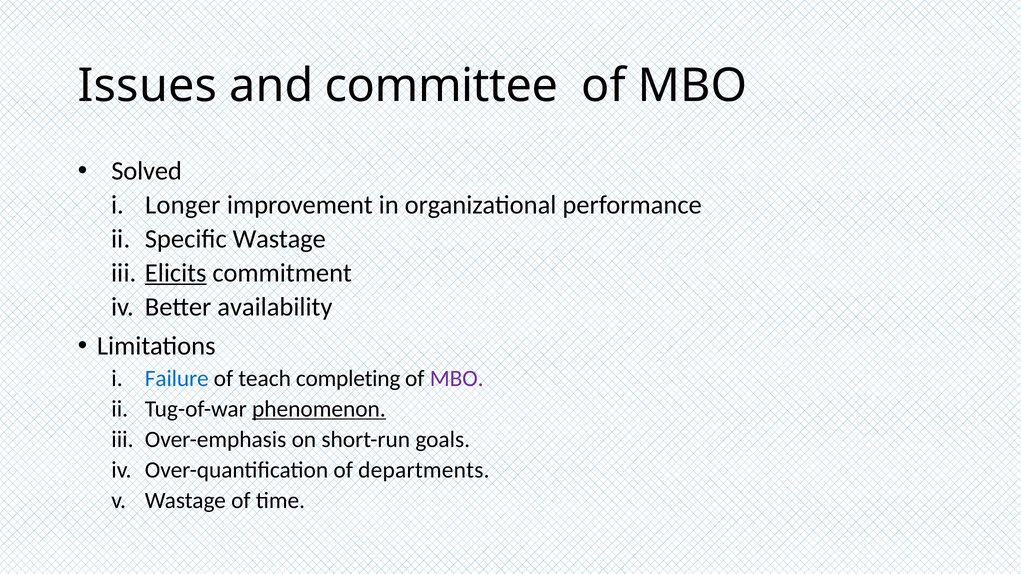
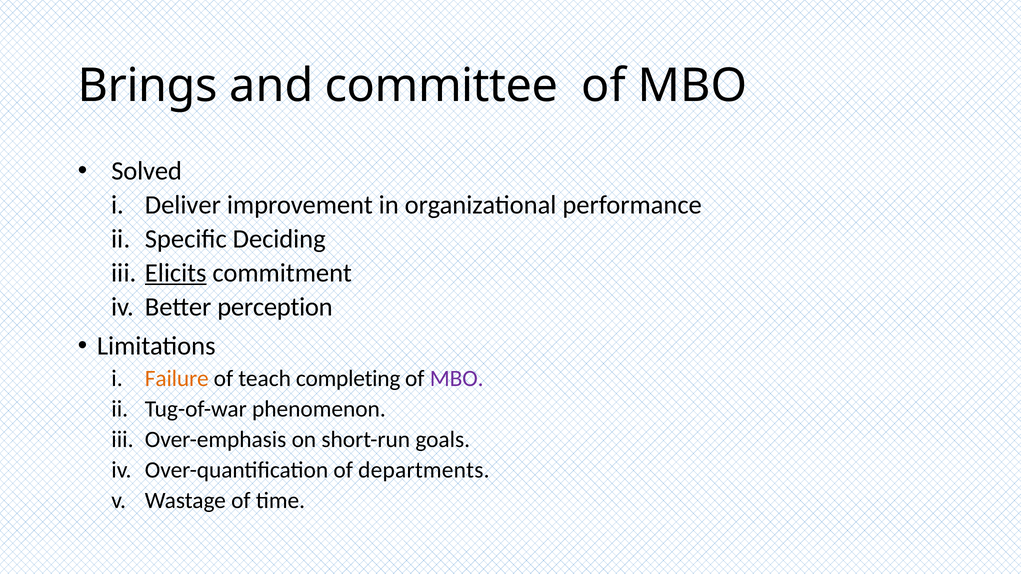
Issues: Issues -> Brings
Longer: Longer -> Deliver
Specific Wastage: Wastage -> Deciding
availability: availability -> perception
Failure colour: blue -> orange
phenomenon underline: present -> none
